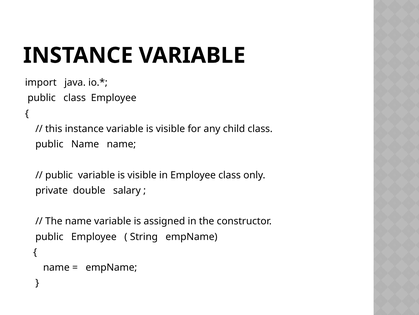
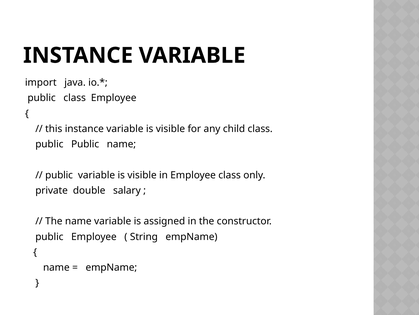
public Name: Name -> Public
